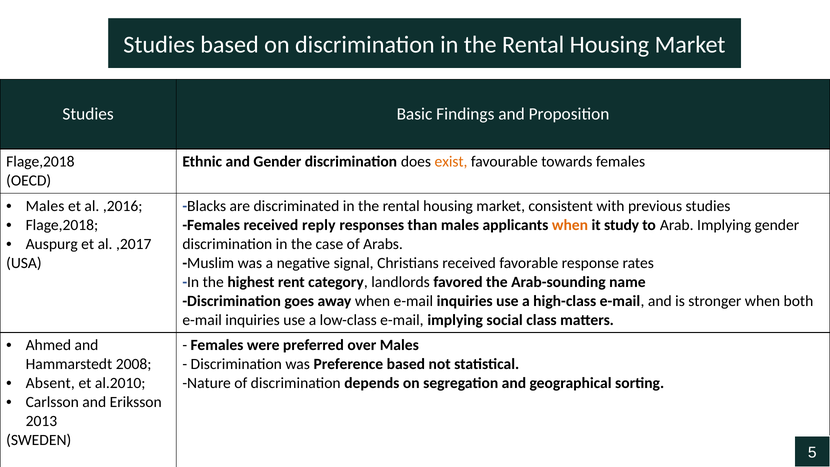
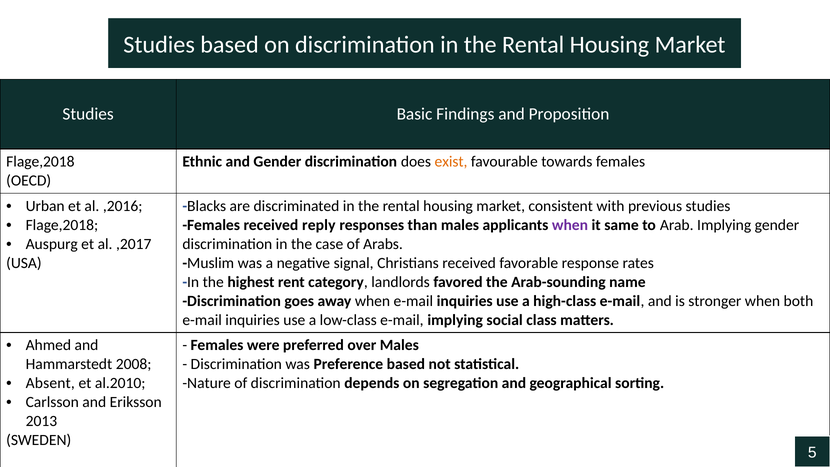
Males at (45, 206): Males -> Urban
when at (570, 225) colour: orange -> purple
study: study -> same
